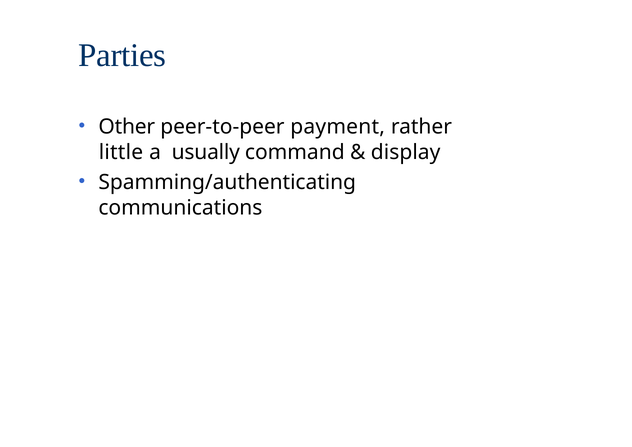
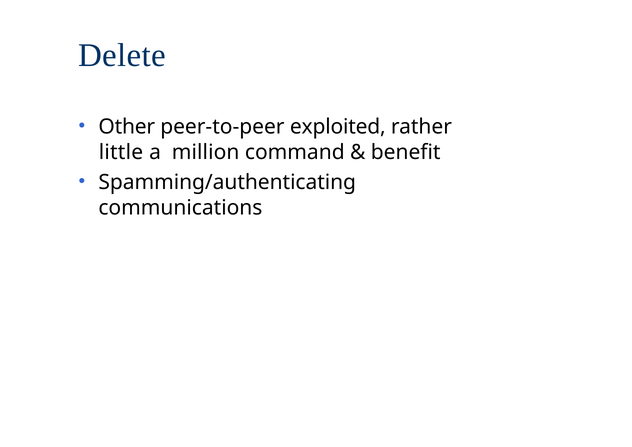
Parties: Parties -> Delete
payment: payment -> exploited
usually: usually -> million
display: display -> benefit
